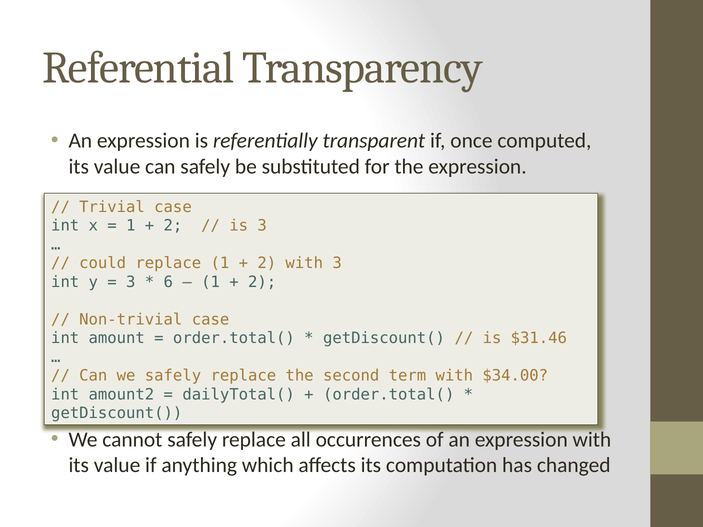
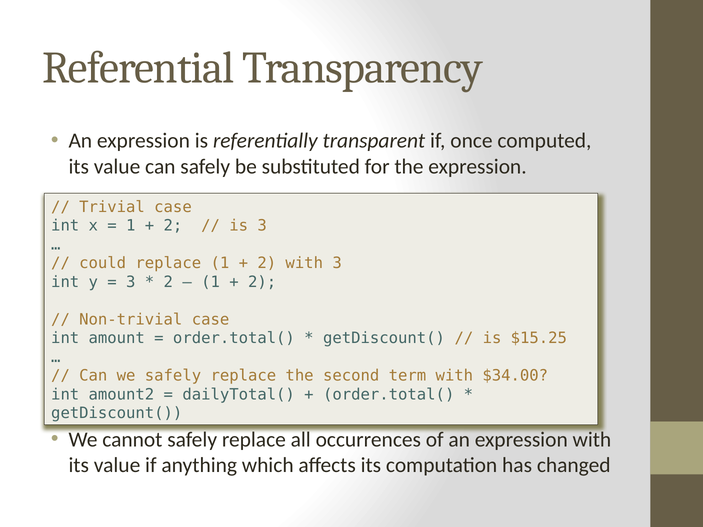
6 at (168, 282): 6 -> 2
$31.46: $31.46 -> $15.25
